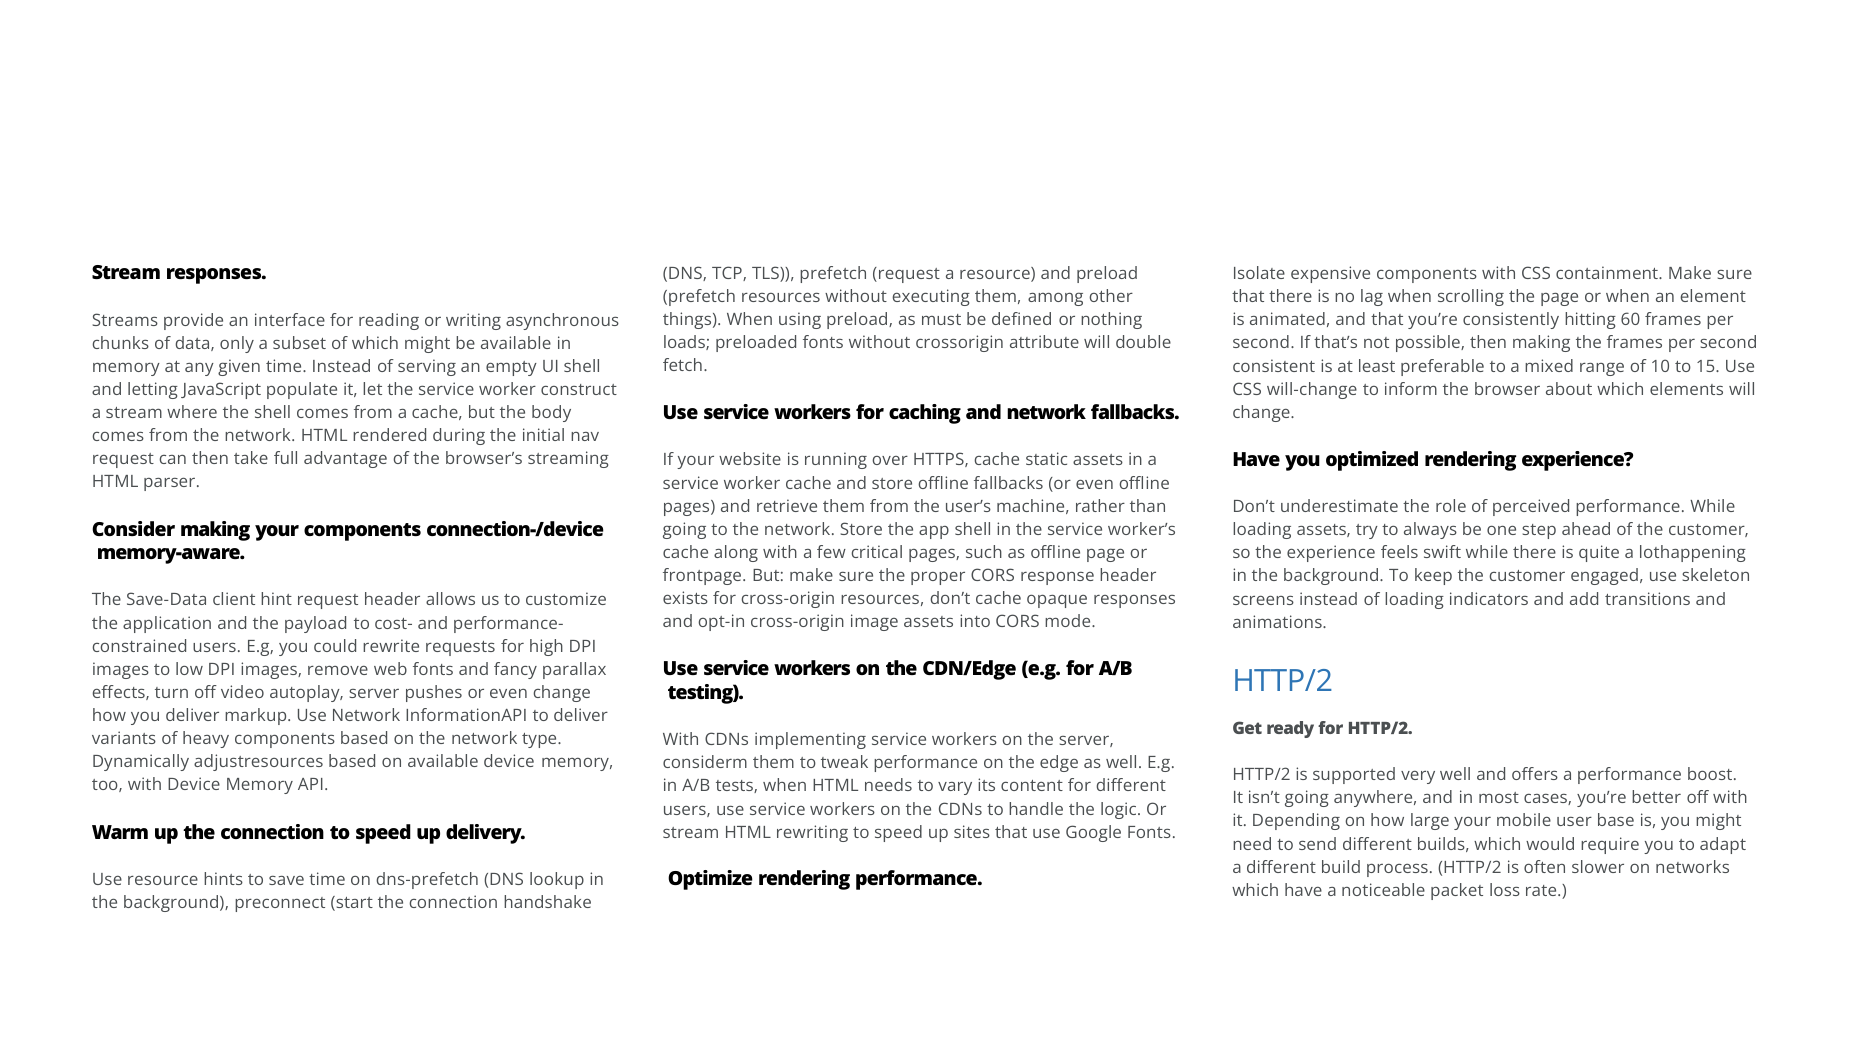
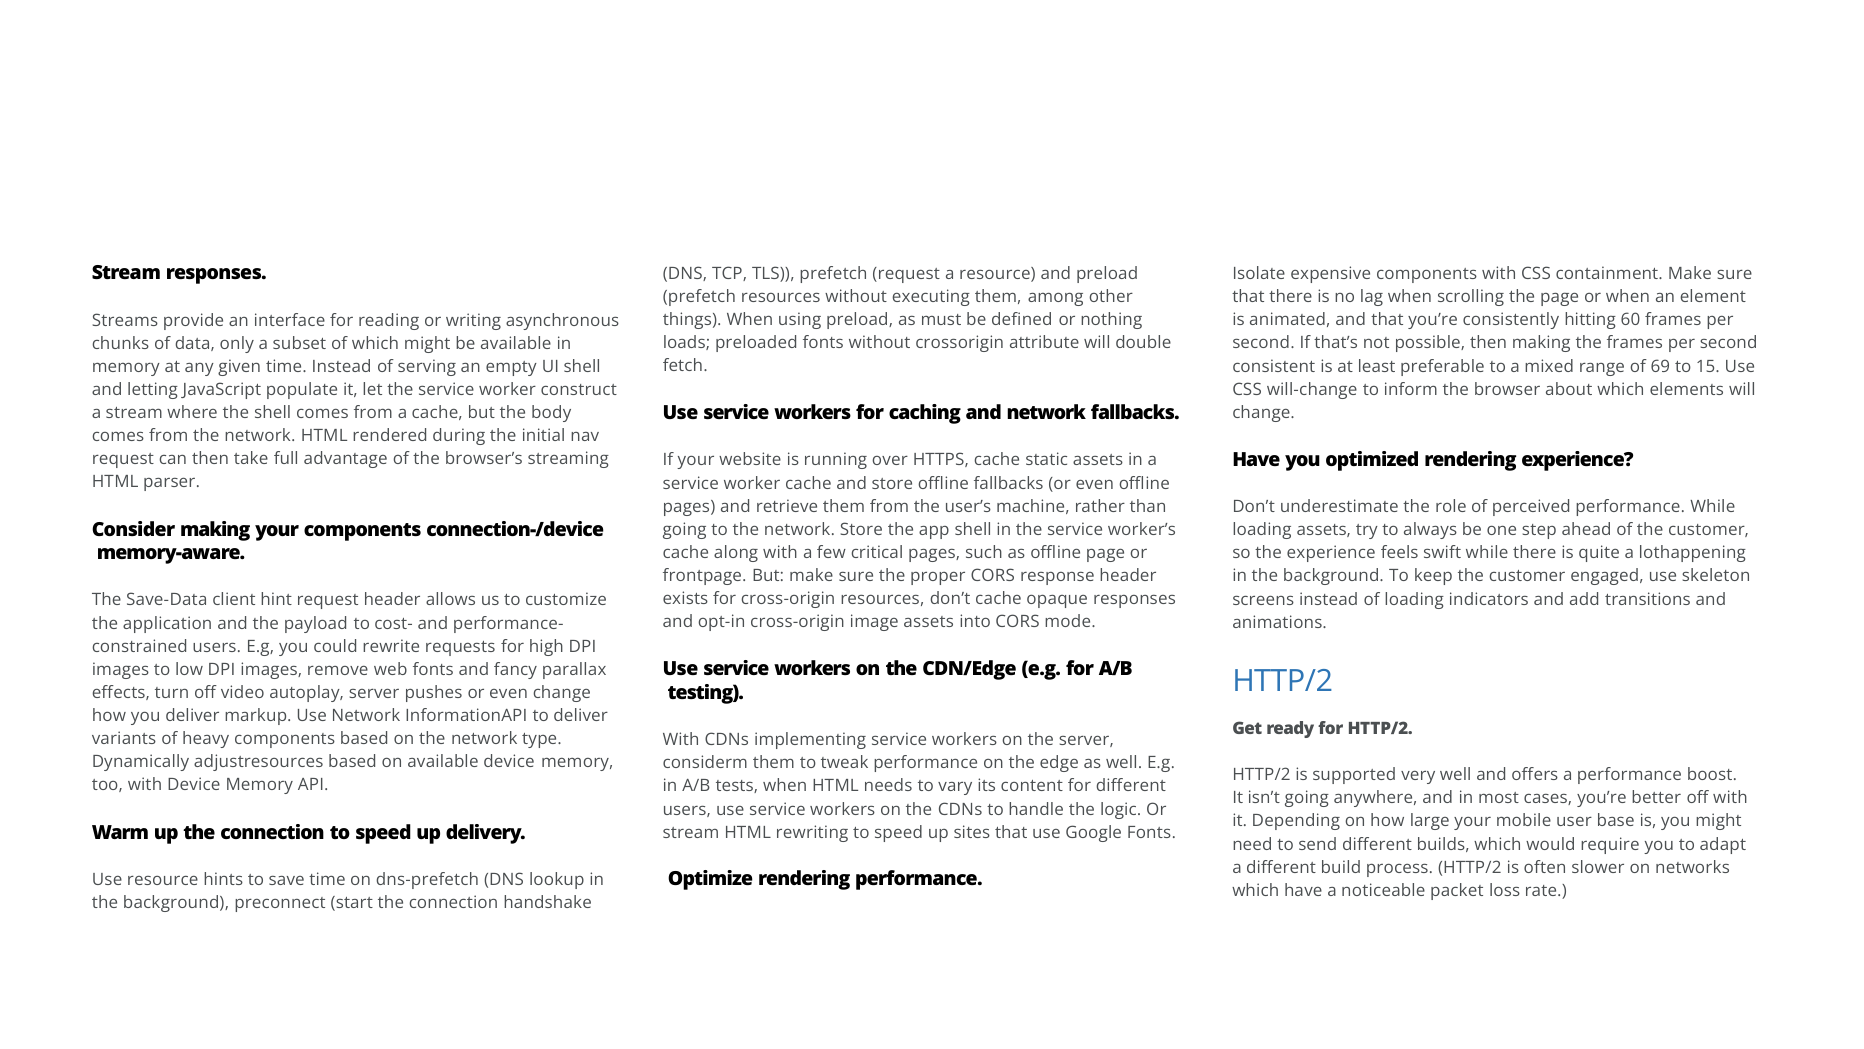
10: 10 -> 69
